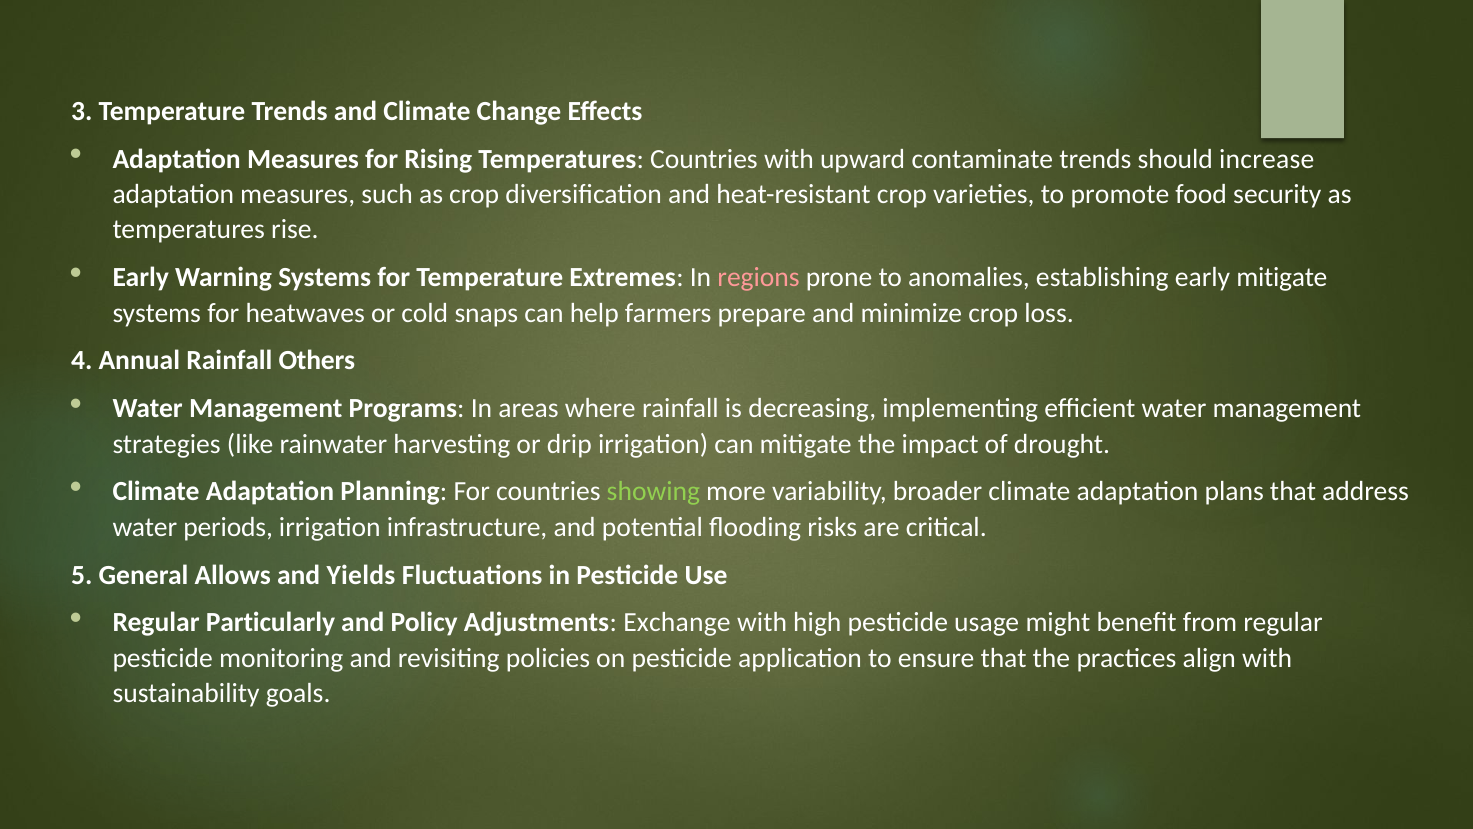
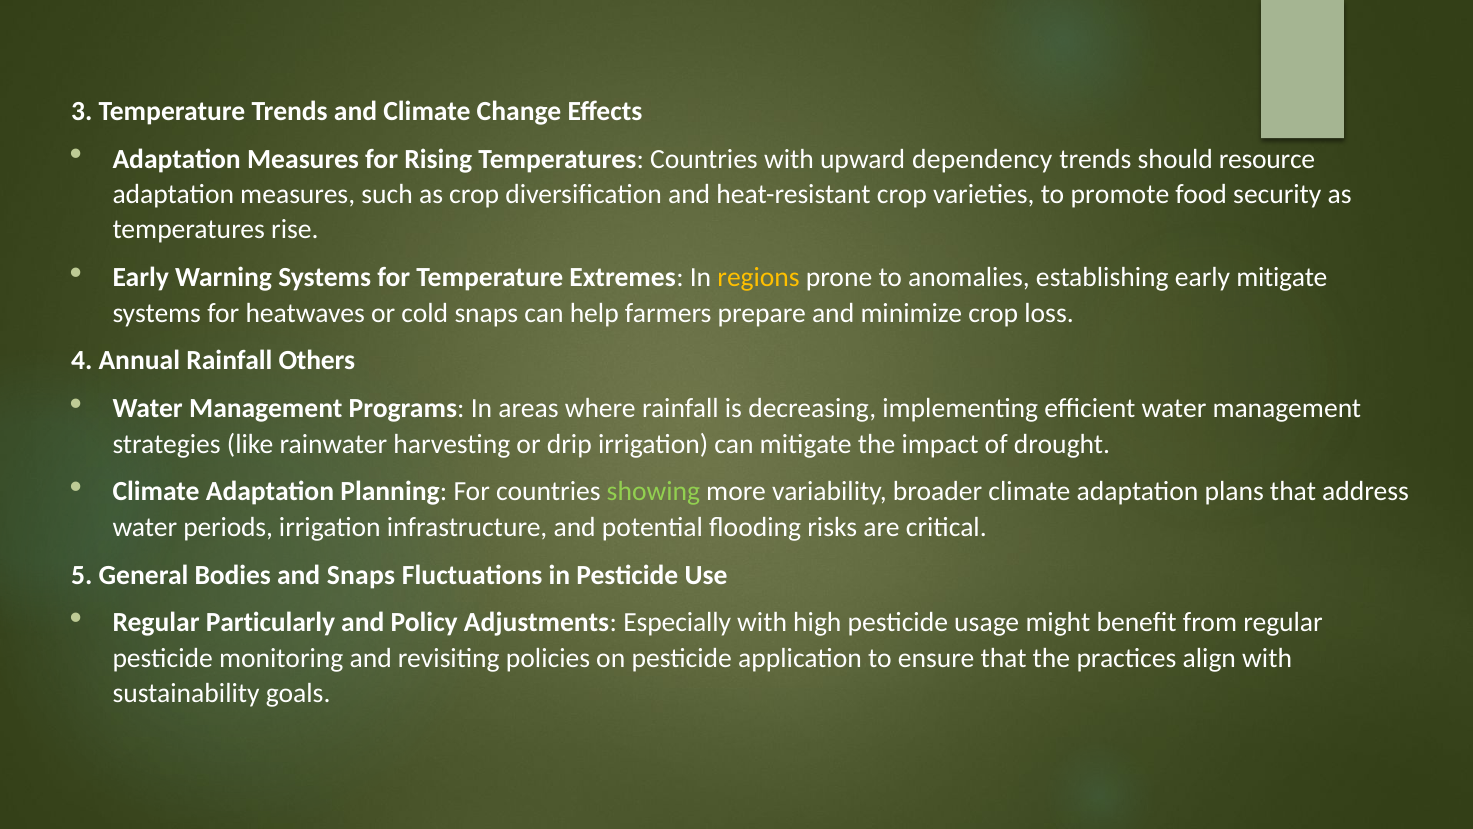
contaminate: contaminate -> dependency
increase: increase -> resource
regions colour: pink -> yellow
Allows: Allows -> Bodies
and Yields: Yields -> Snaps
Exchange: Exchange -> Especially
